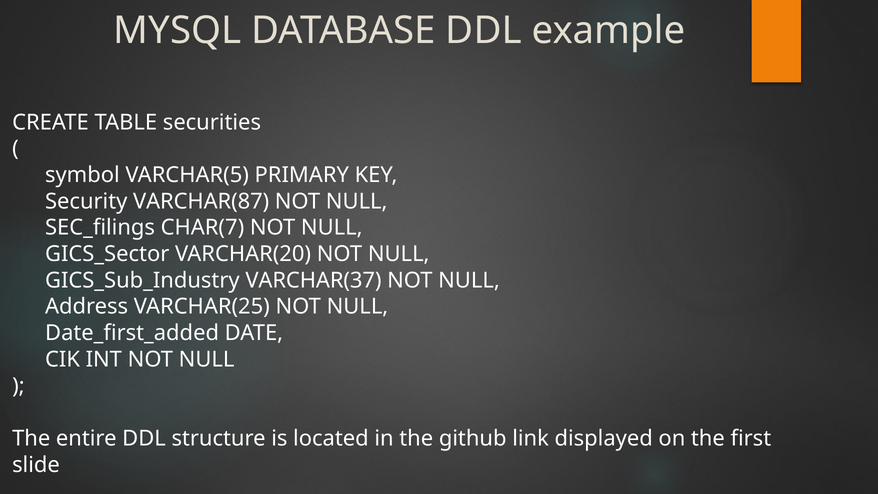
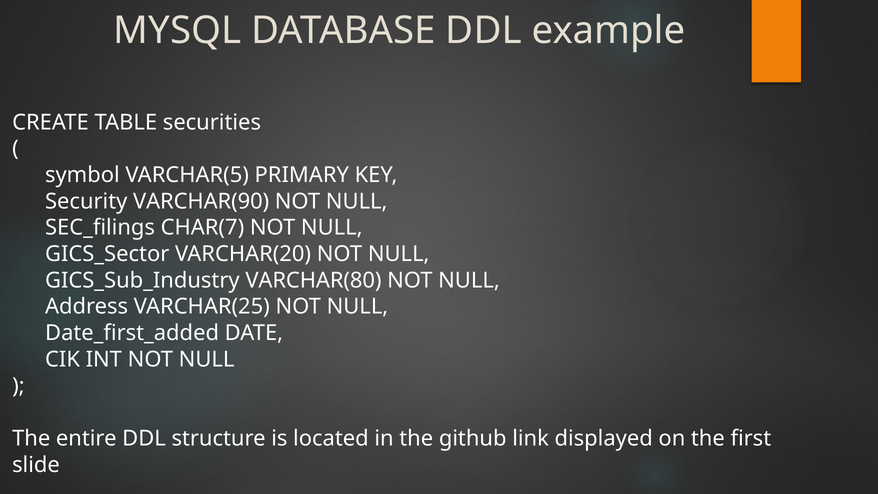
VARCHAR(87: VARCHAR(87 -> VARCHAR(90
VARCHAR(37: VARCHAR(37 -> VARCHAR(80
